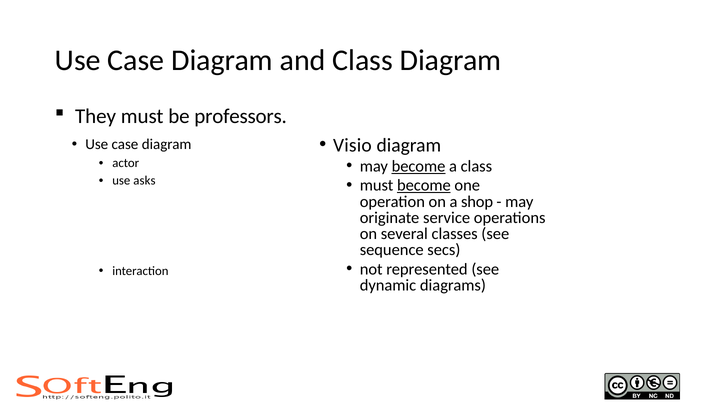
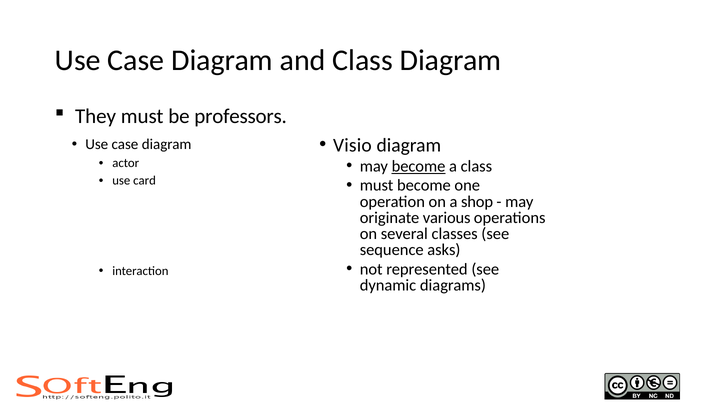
asks: asks -> card
become at (424, 186) underline: present -> none
service: service -> various
secs: secs -> asks
